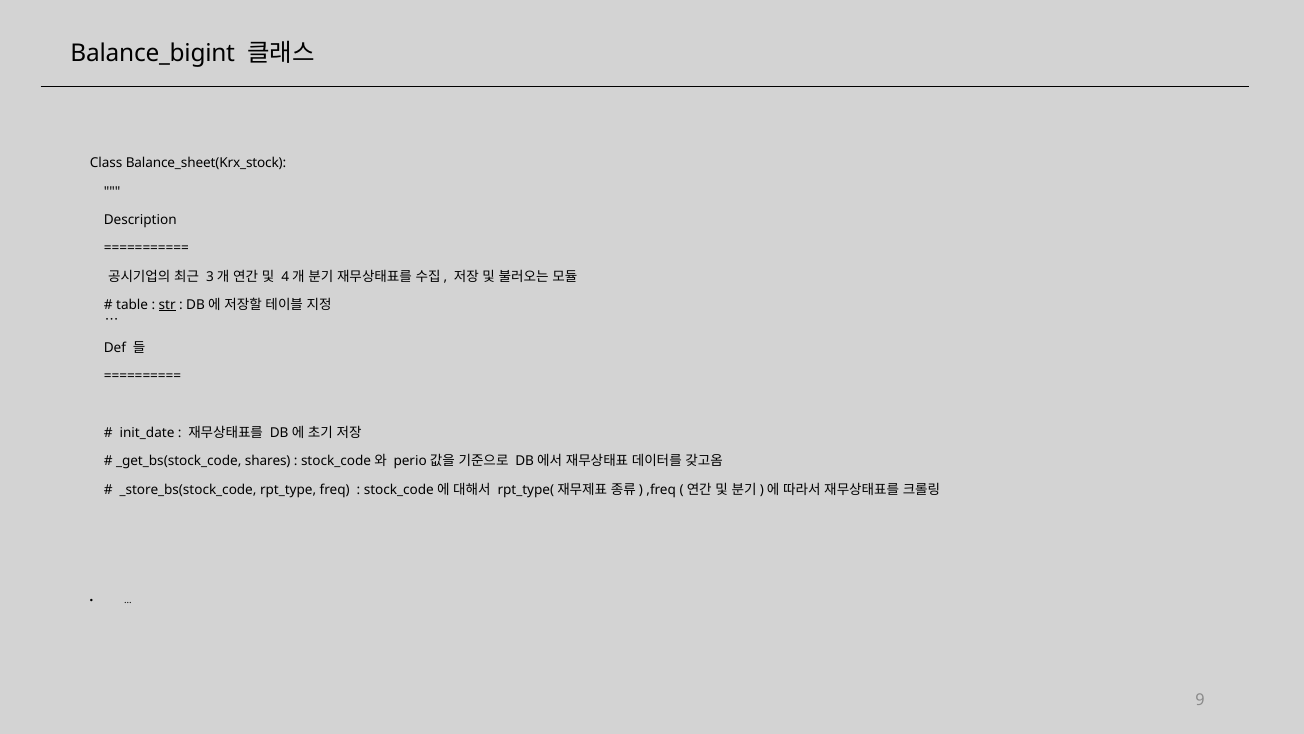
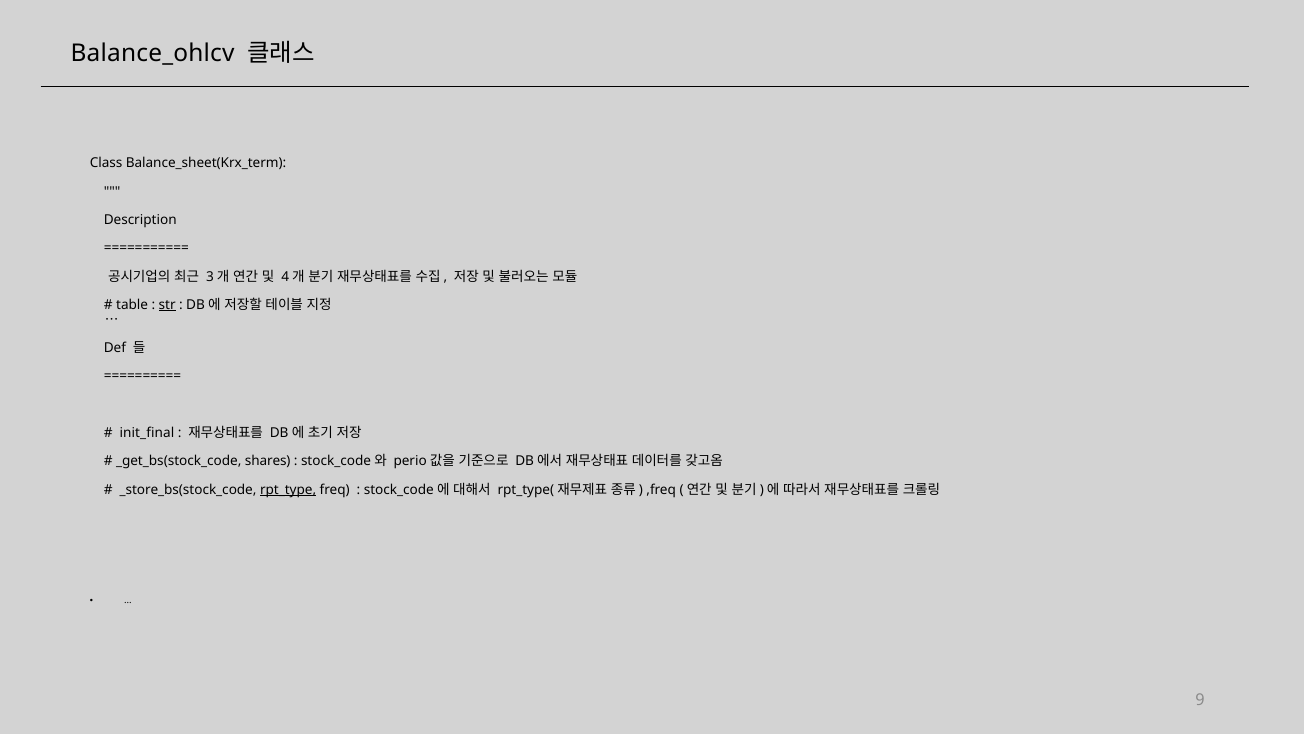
Balance_bigint: Balance_bigint -> Balance_ohlcv
Balance_sheet(Krx_stock: Balance_sheet(Krx_stock -> Balance_sheet(Krx_term
init_date: init_date -> init_final
rpt_type underline: none -> present
